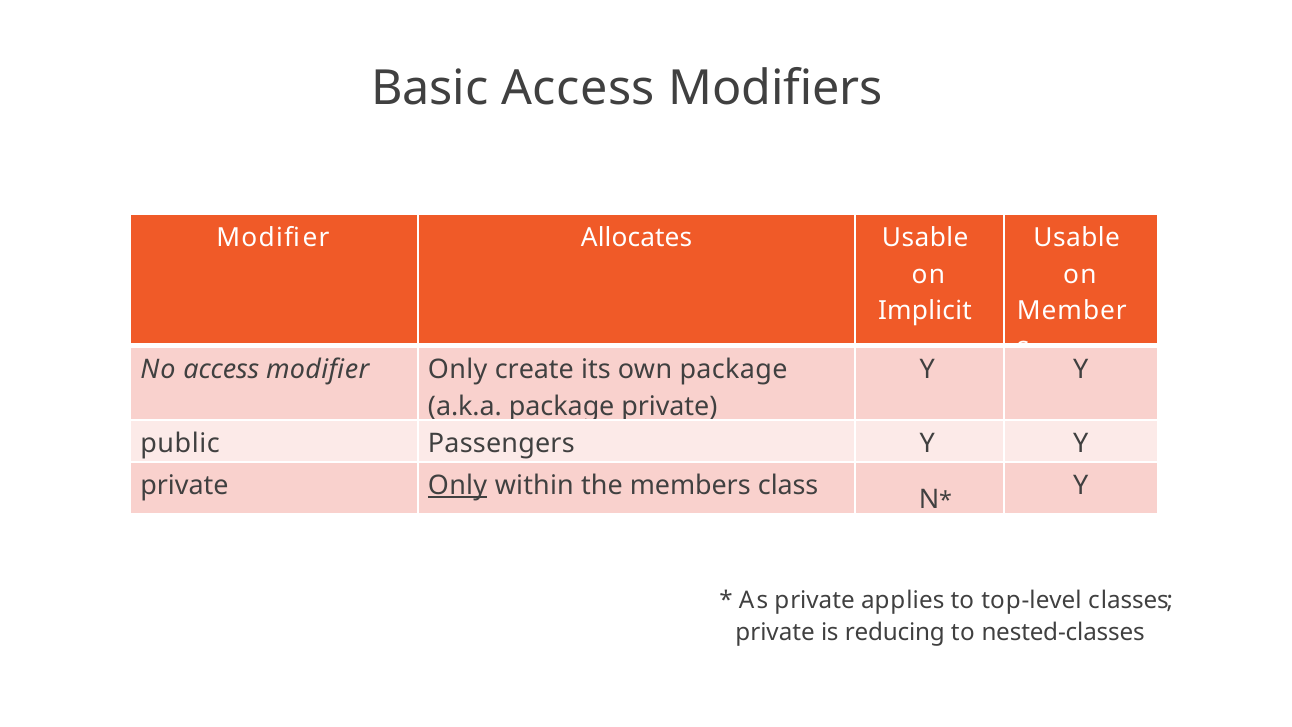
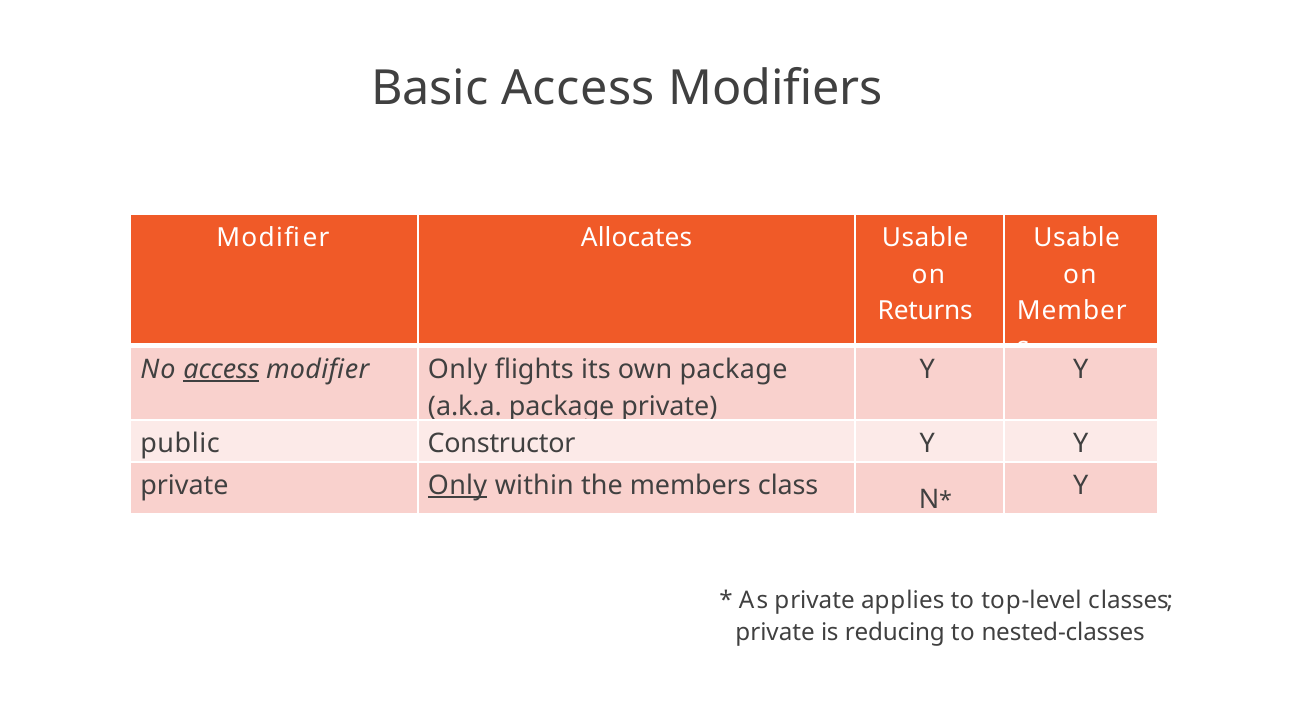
Implicit: Implicit -> Returns
access at (221, 369) underline: none -> present
create: create -> flights
Passengers: Passengers -> Constructor
